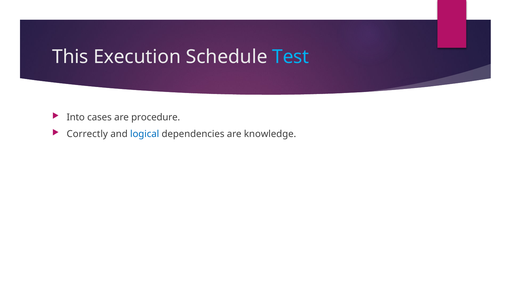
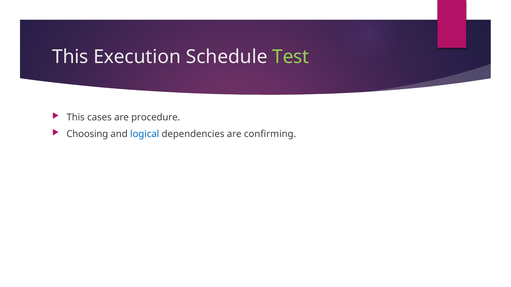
Test colour: light blue -> light green
Into at (76, 117): Into -> This
Correctly: Correctly -> Choosing
knowledge: knowledge -> confirming
